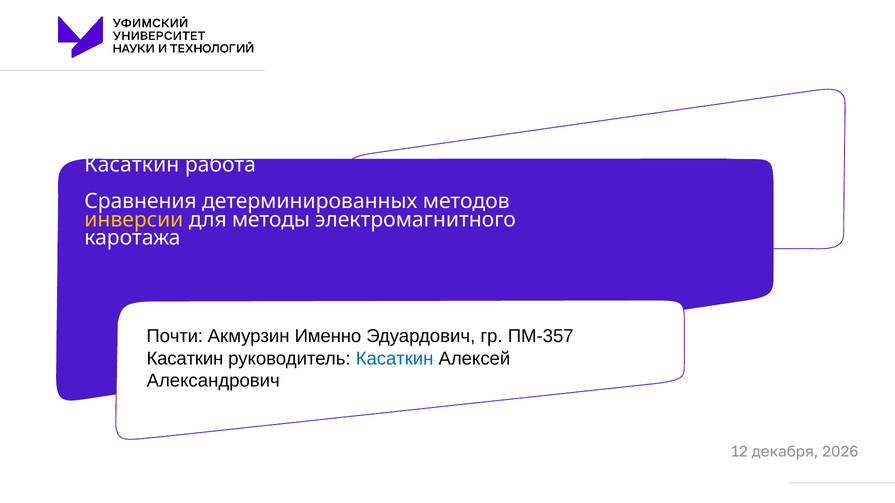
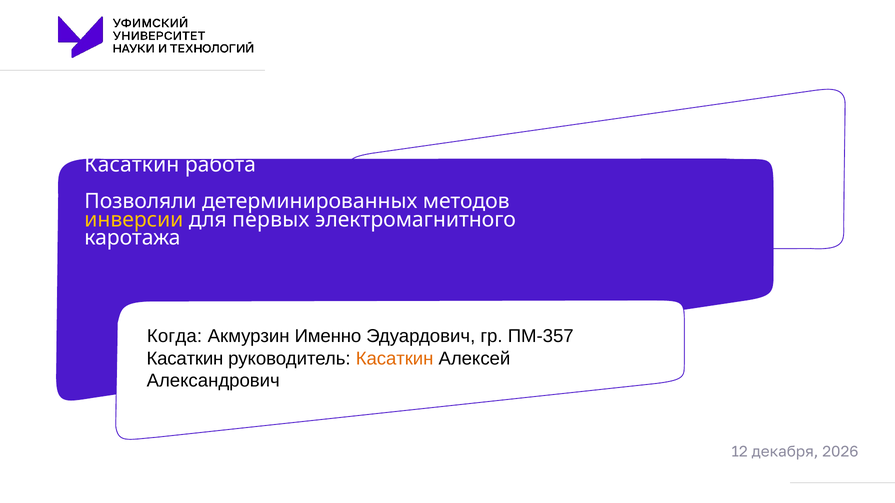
Сравнения: Сравнения -> Позволяли
методы: методы -> первых
Почти: Почти -> Когда
Касаткин at (395, 359) colour: blue -> orange
